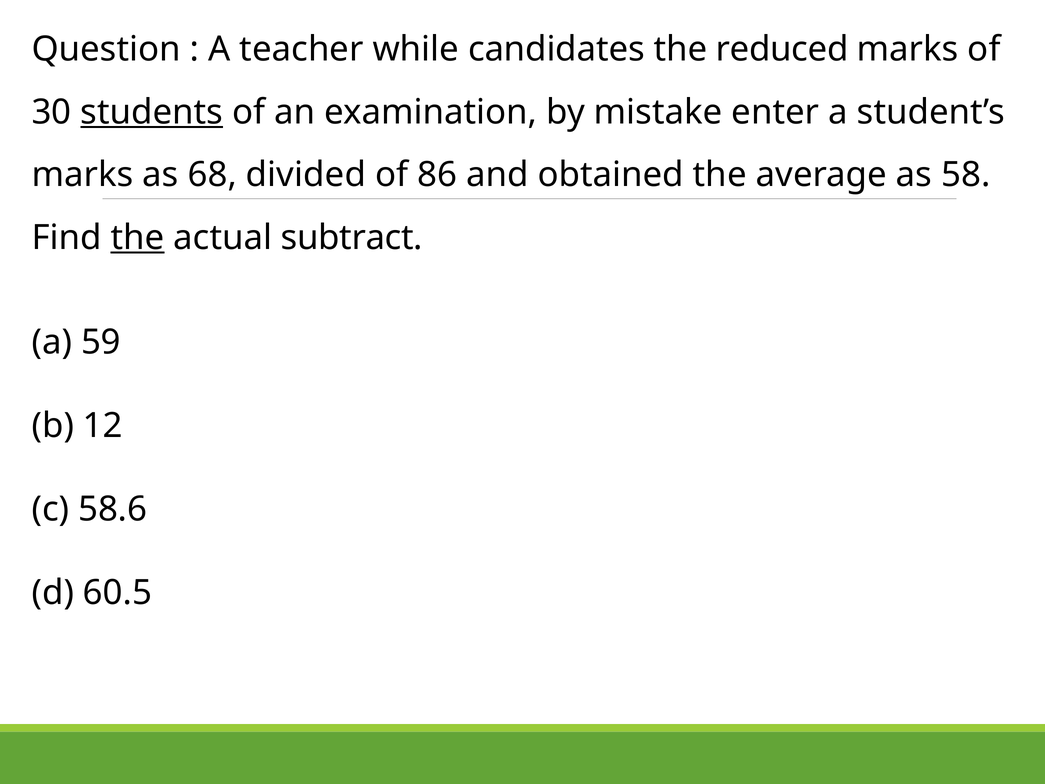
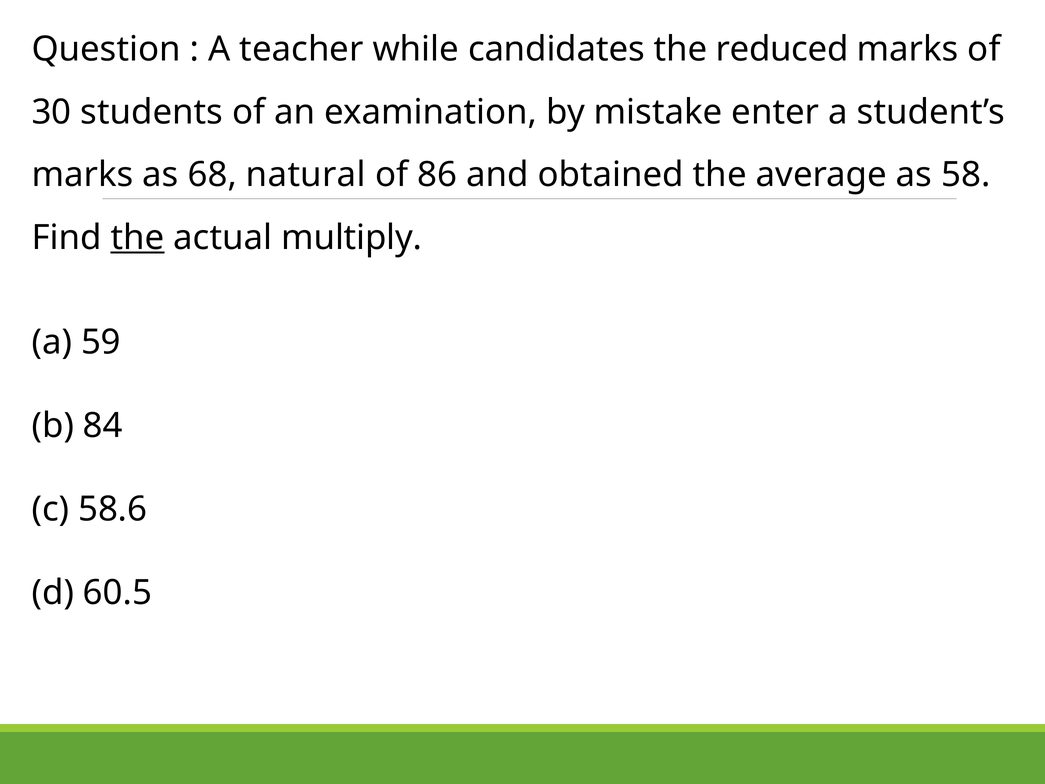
students underline: present -> none
divided: divided -> natural
subtract: subtract -> multiply
12: 12 -> 84
